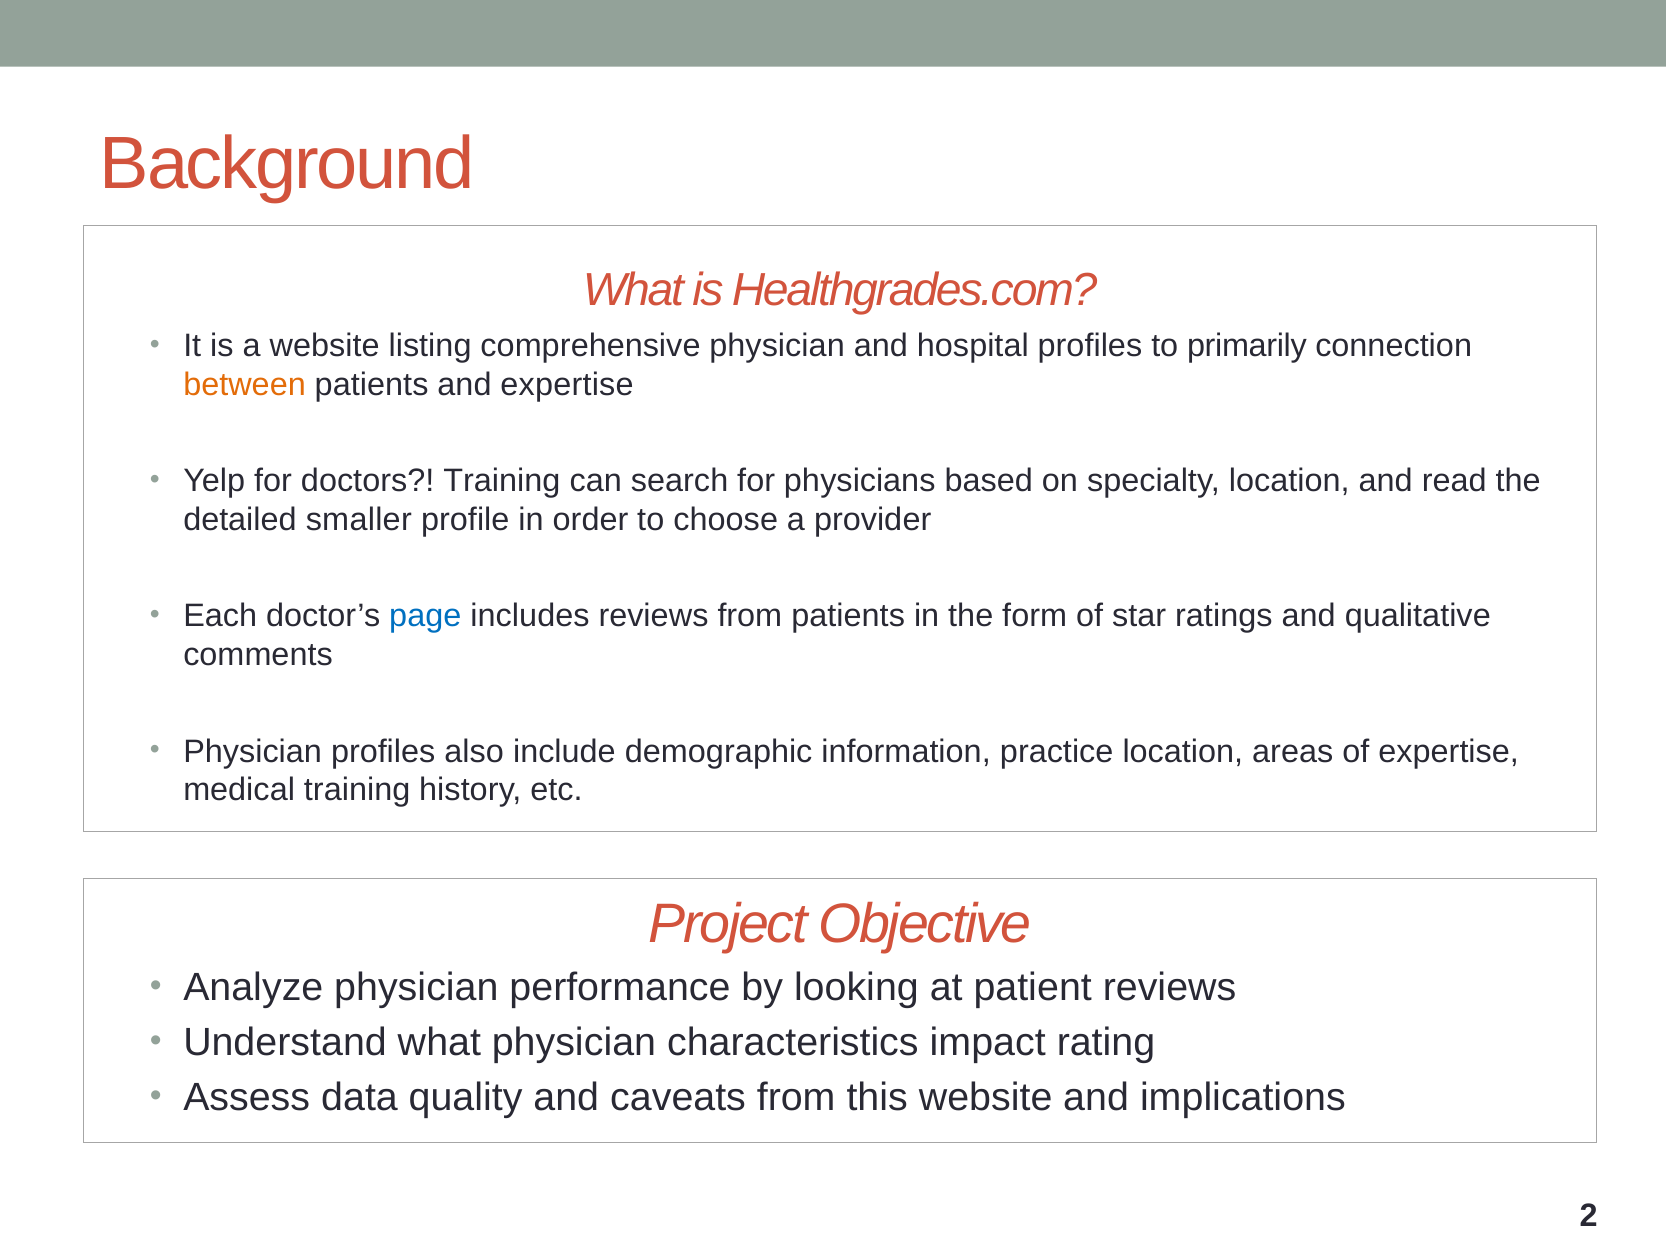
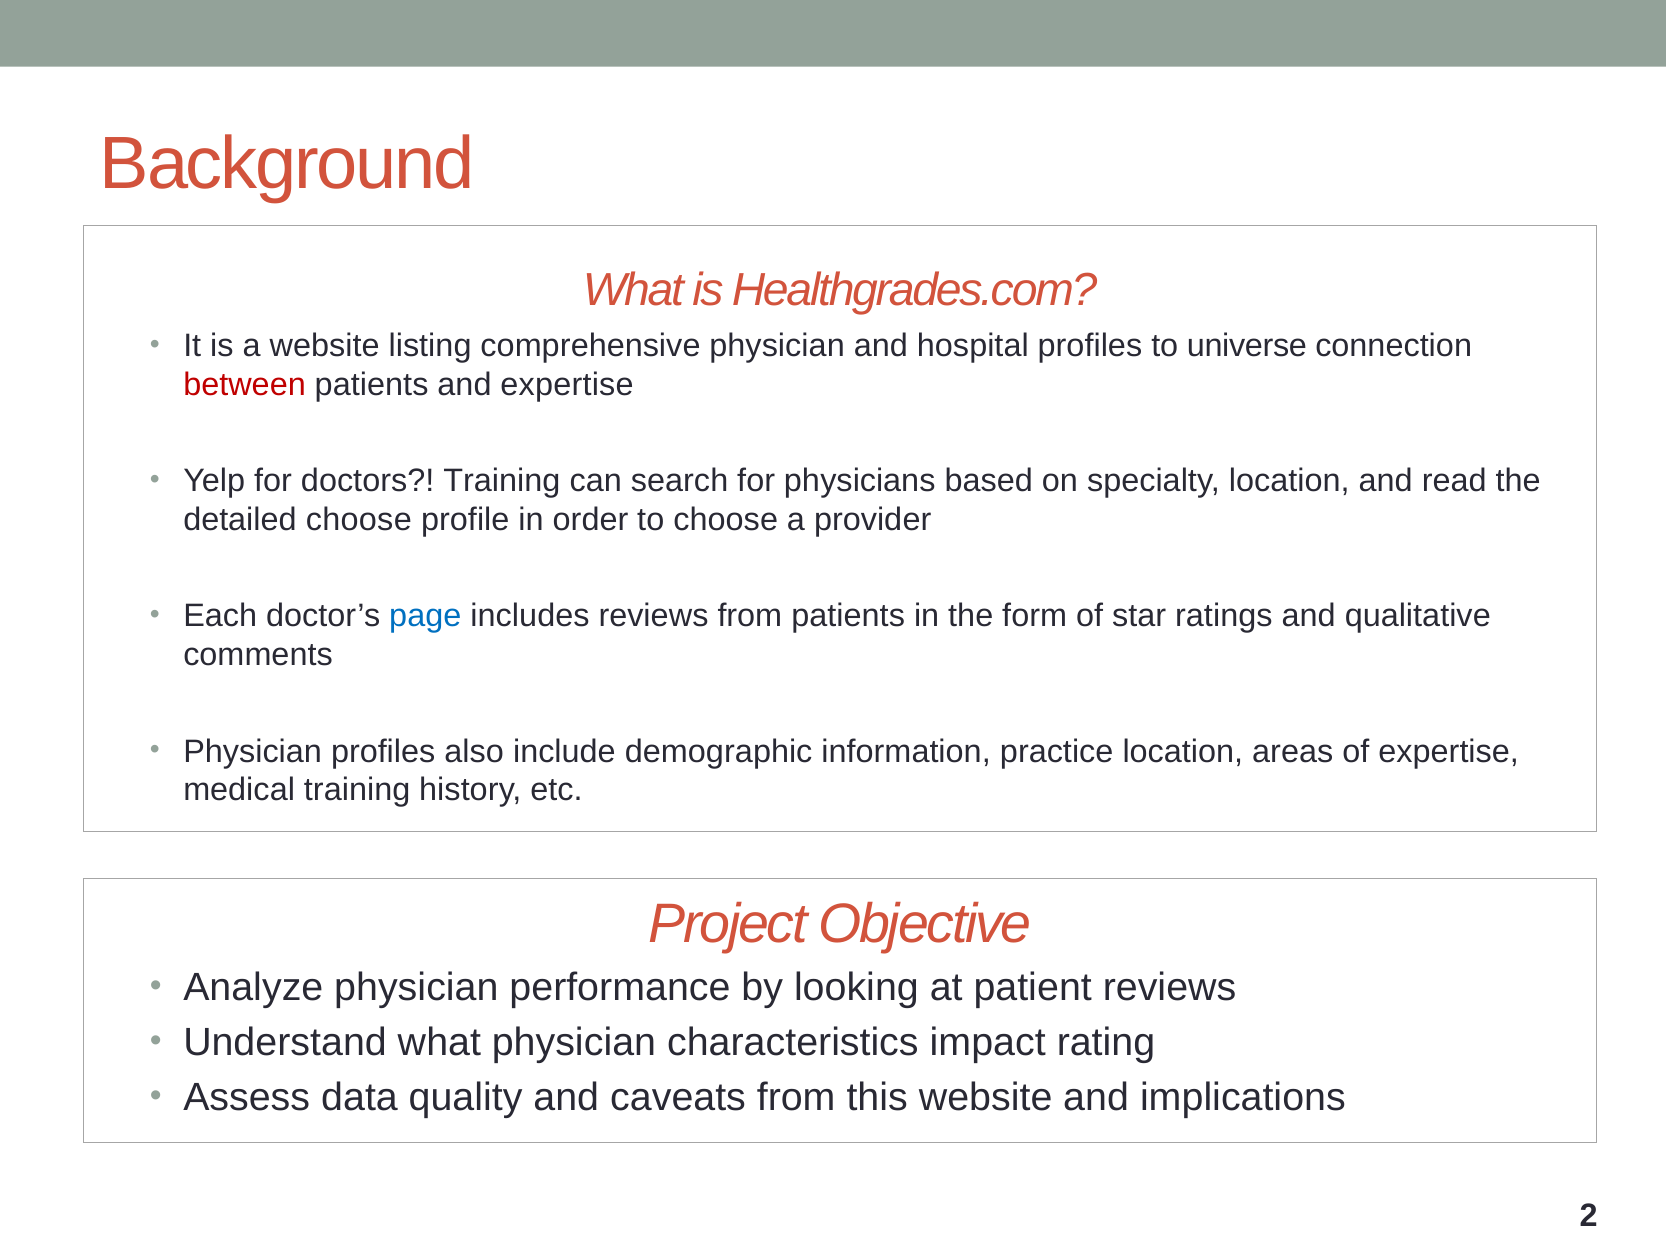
primarily: primarily -> universe
between colour: orange -> red
detailed smaller: smaller -> choose
